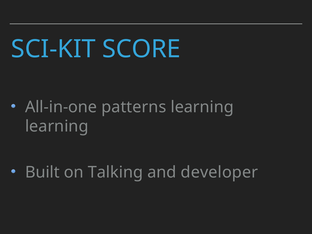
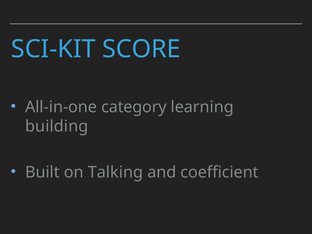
patterns: patterns -> category
learning at (57, 126): learning -> building
developer: developer -> coefficient
